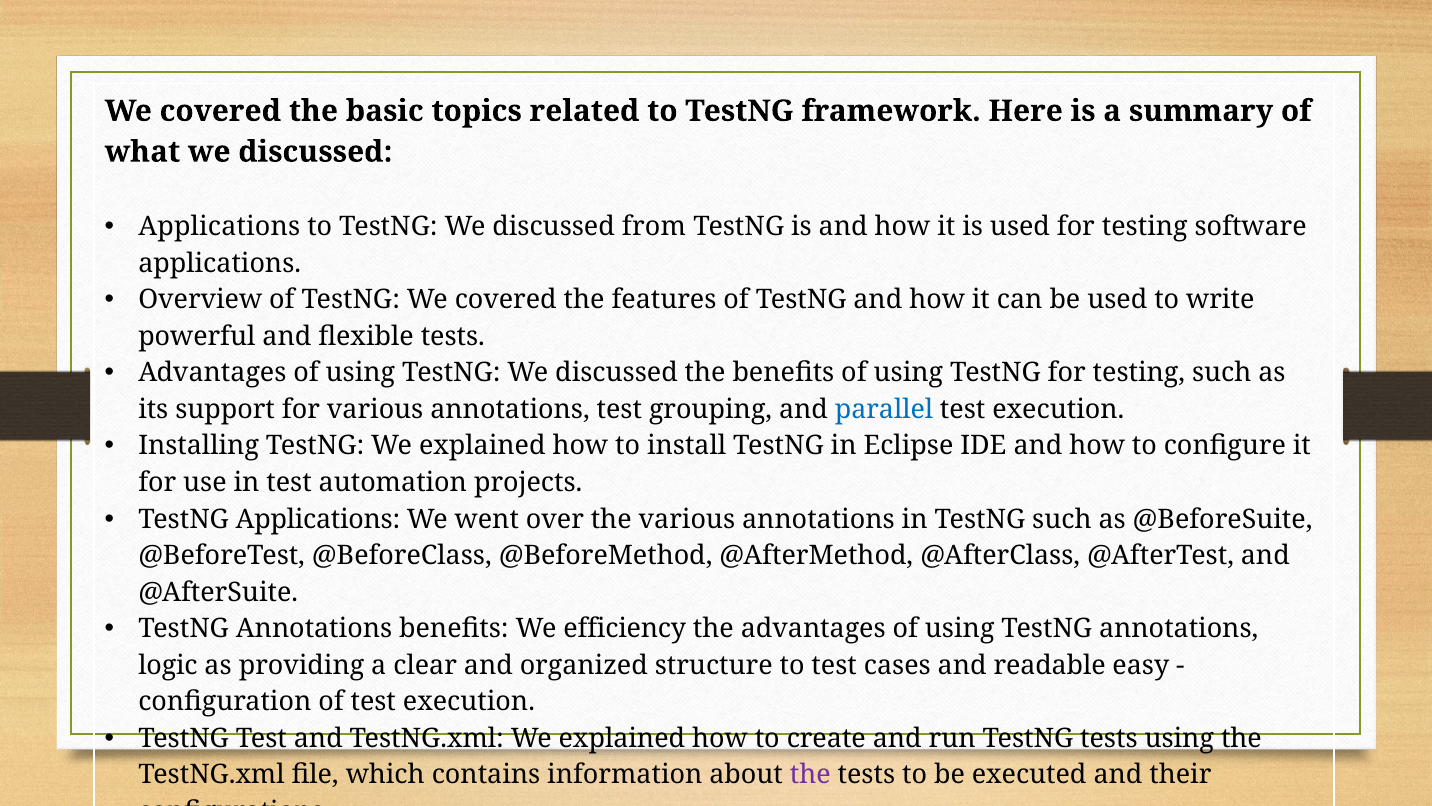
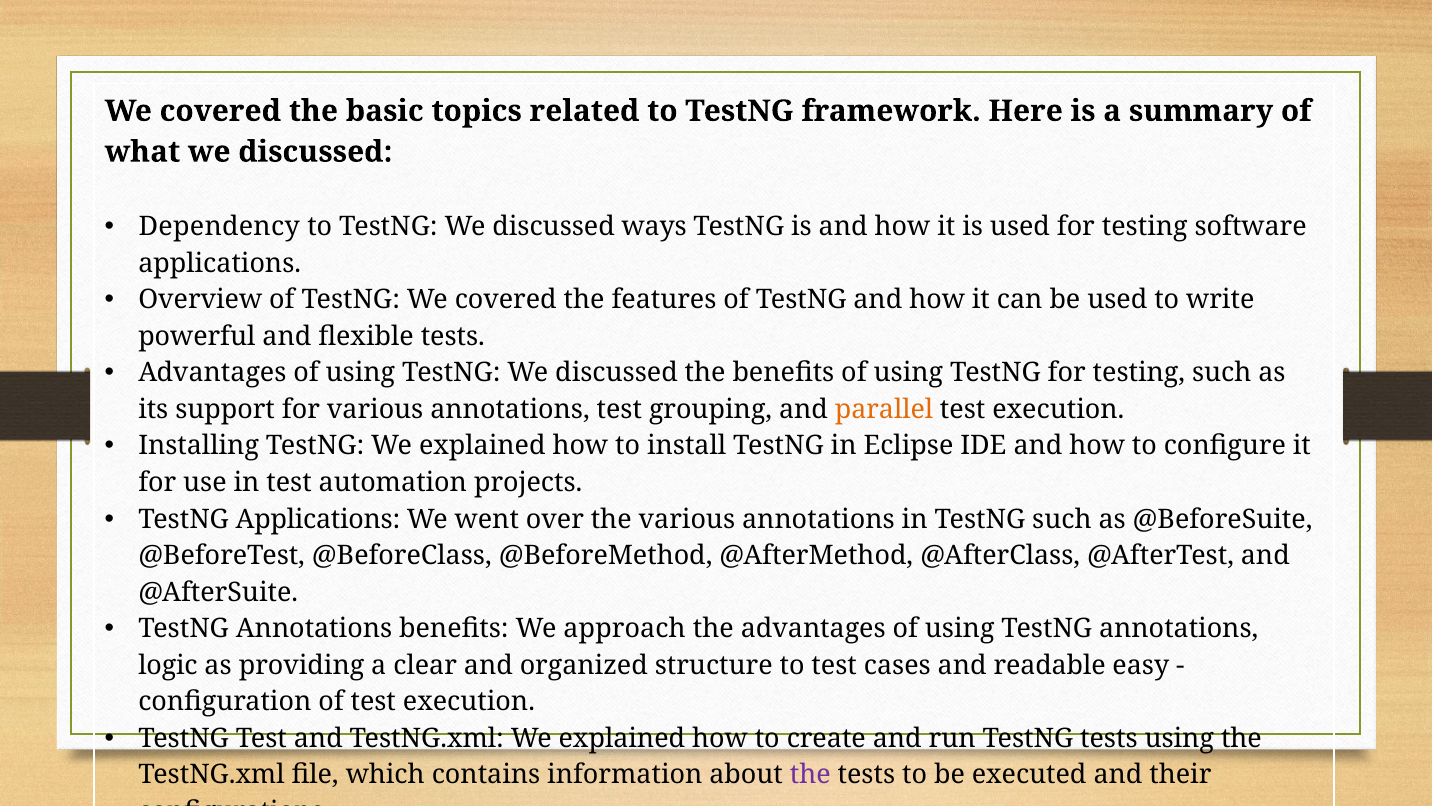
Applications at (219, 227): Applications -> Dependency
discussed from: from -> ways
parallel colour: blue -> orange
efficiency: efficiency -> approach
